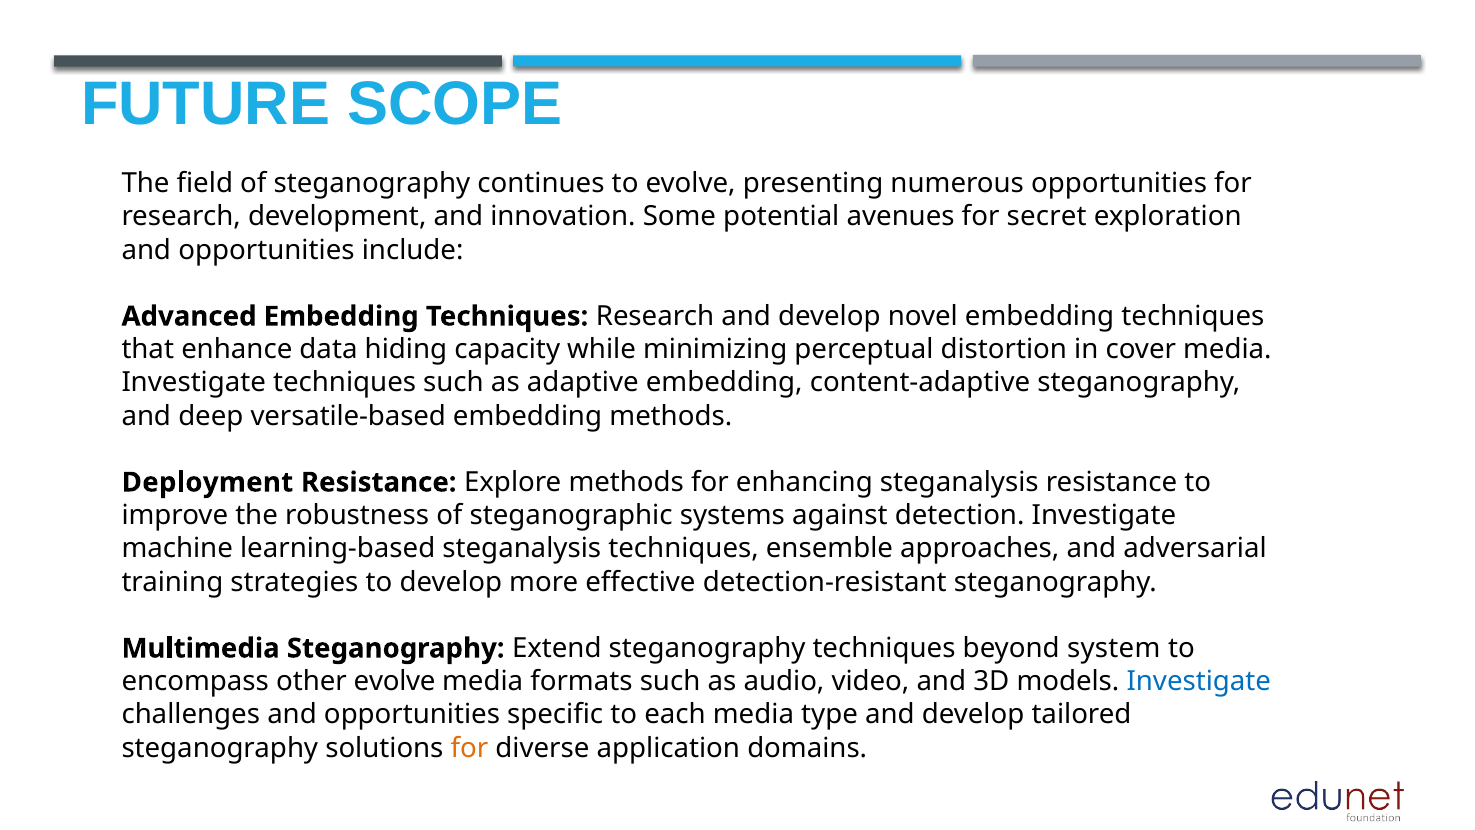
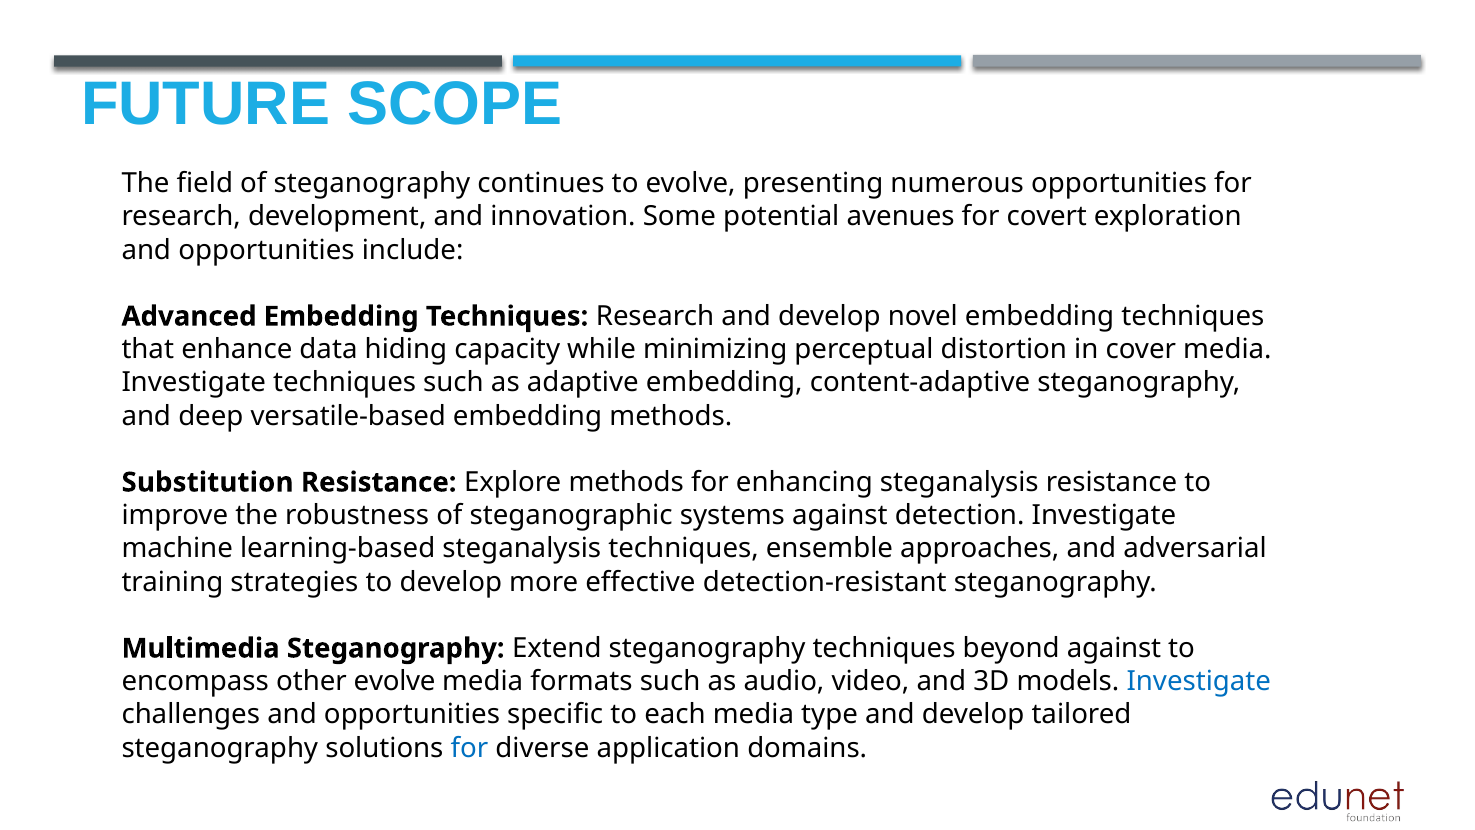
secret: secret -> covert
Deployment: Deployment -> Substitution
beyond system: system -> against
for at (469, 748) colour: orange -> blue
